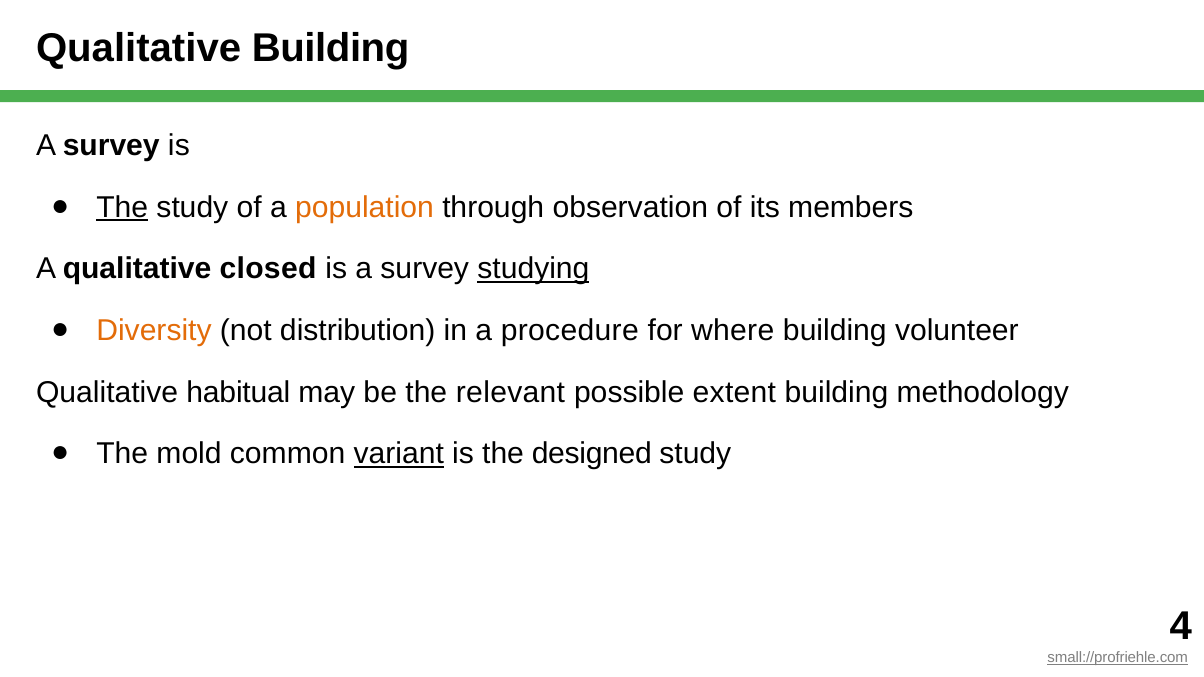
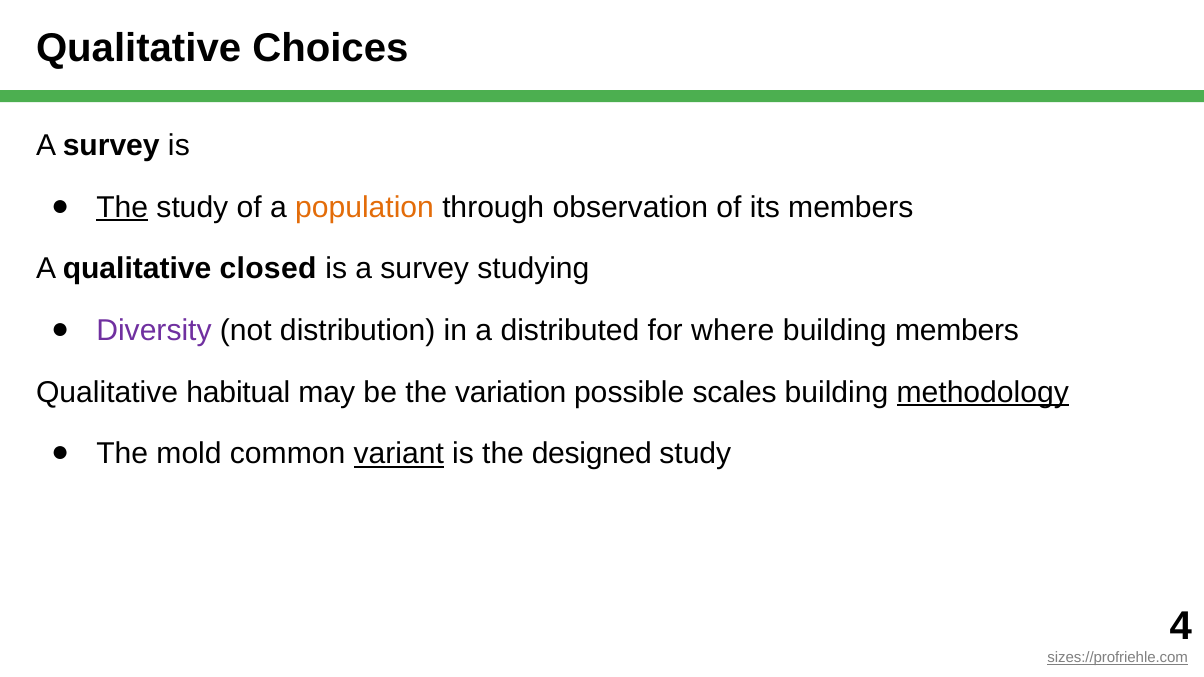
Qualitative Building: Building -> Choices
studying underline: present -> none
Diversity colour: orange -> purple
procedure: procedure -> distributed
building volunteer: volunteer -> members
relevant: relevant -> variation
extent: extent -> scales
methodology underline: none -> present
small://profriehle.com: small://profriehle.com -> sizes://profriehle.com
